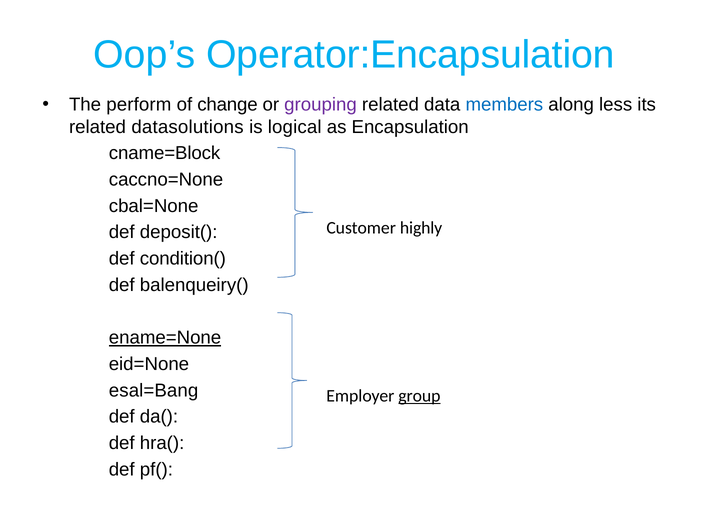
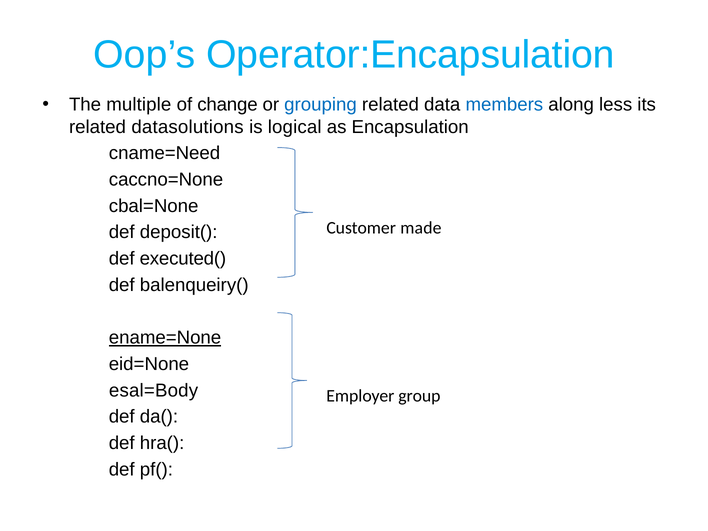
perform: perform -> multiple
grouping colour: purple -> blue
cname=Block: cname=Block -> cname=Need
highly: highly -> made
condition(: condition( -> executed(
esal=Bang: esal=Bang -> esal=Body
group underline: present -> none
